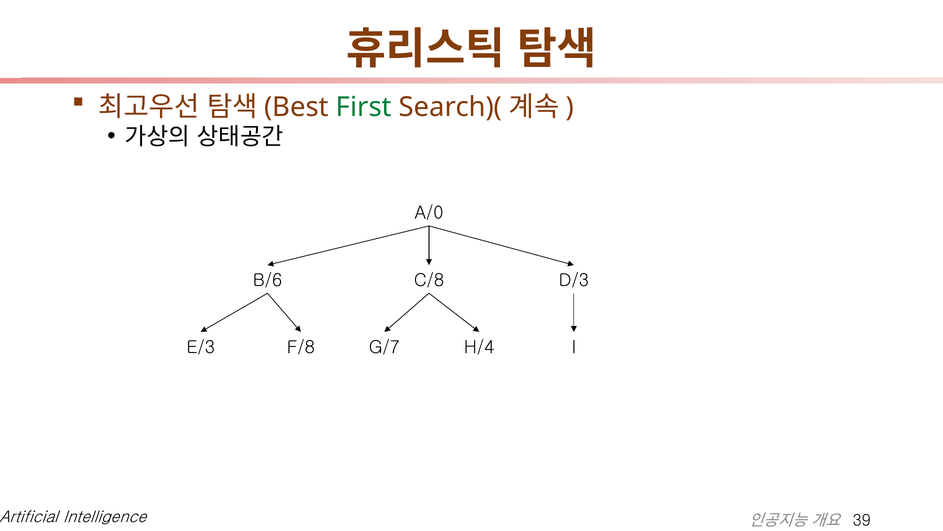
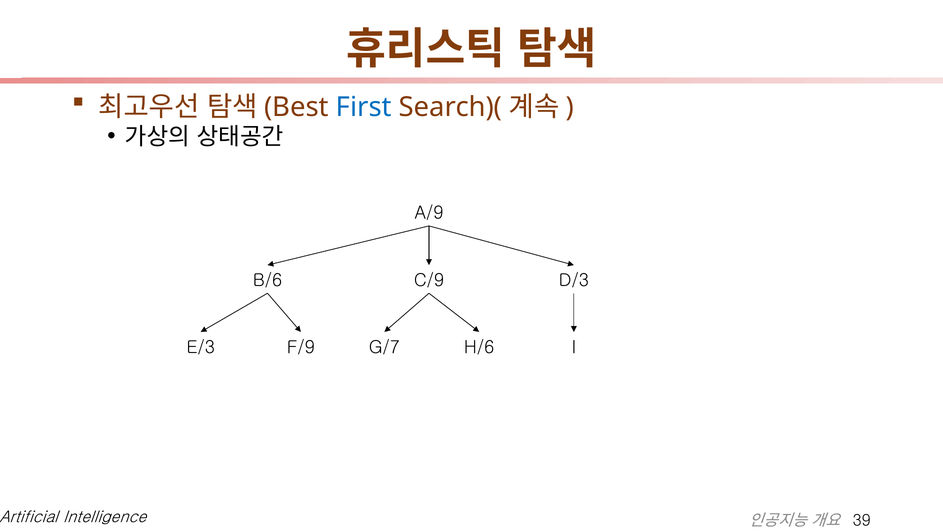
First colour: green -> blue
A/0: A/0 -> A/9
C/8: C/8 -> C/9
F/8: F/8 -> F/9
H/4: H/4 -> H/6
